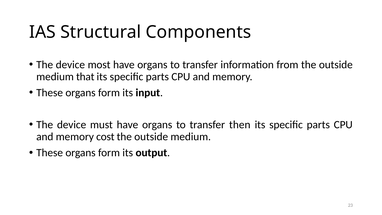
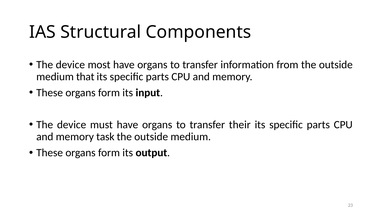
then: then -> their
cost: cost -> task
